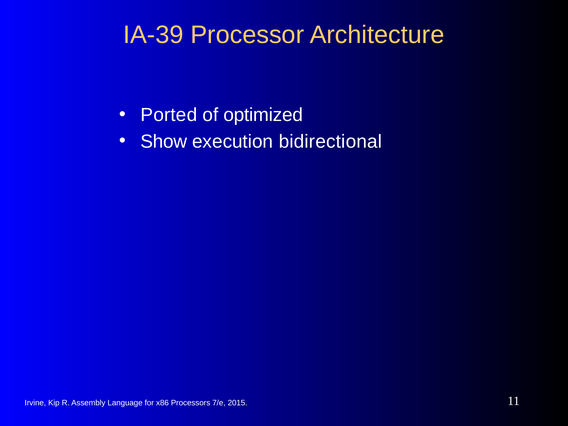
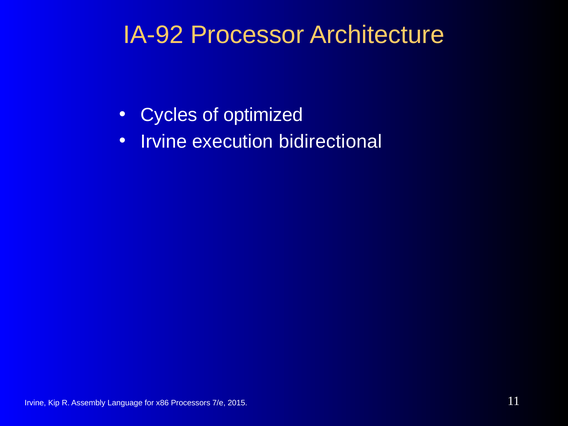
IA-39: IA-39 -> IA-92
Ported: Ported -> Cycles
Show at (164, 141): Show -> Irvine
